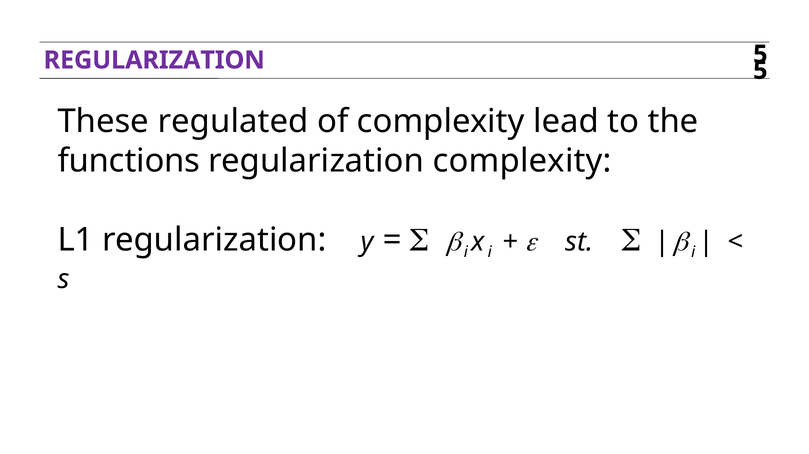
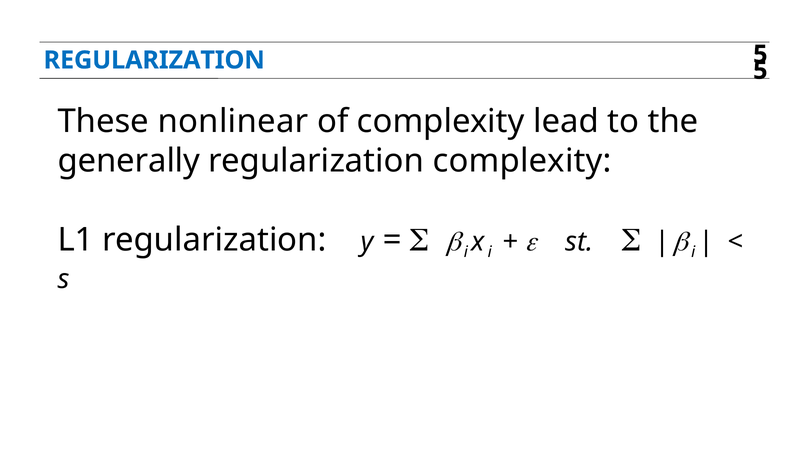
REGULARIZATION at (154, 60) colour: purple -> blue
regulated: regulated -> nonlinear
functions: functions -> generally
